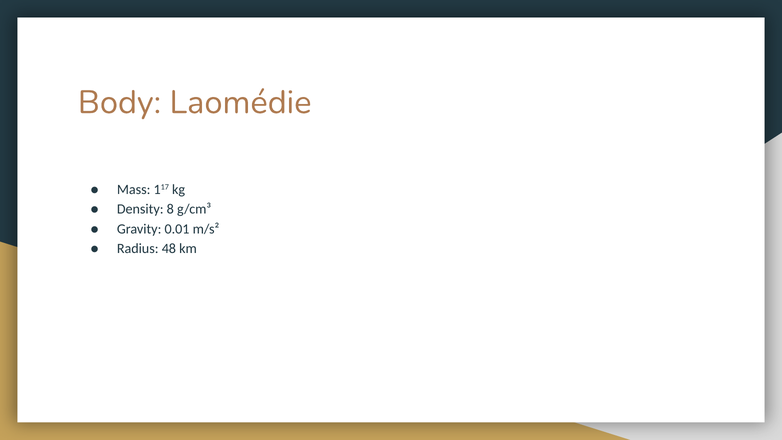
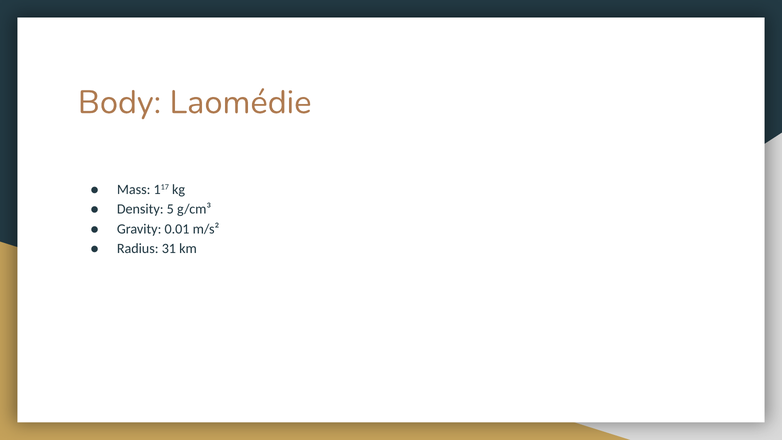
8: 8 -> 5
48: 48 -> 31
